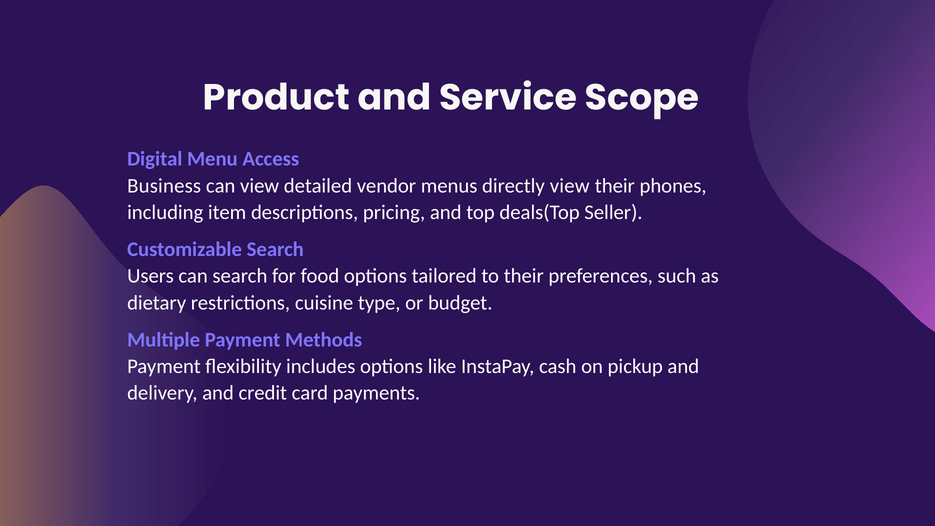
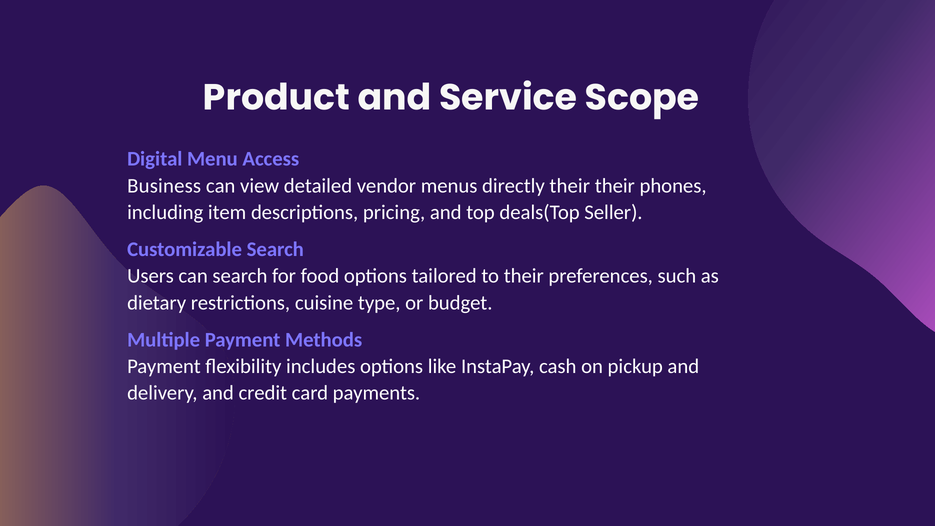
directly view: view -> their
